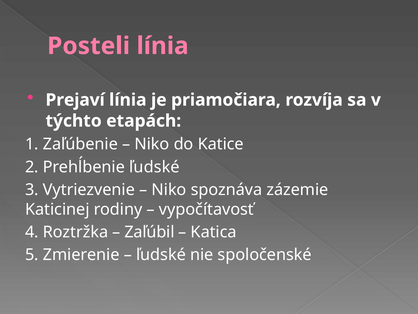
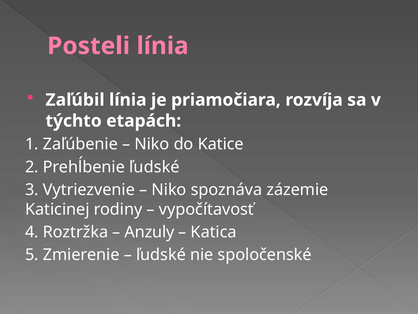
Prejaví: Prejaví -> Zaľúbil
Zaľúbil: Zaľúbil -> Anzuly
